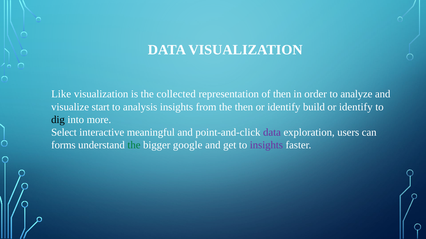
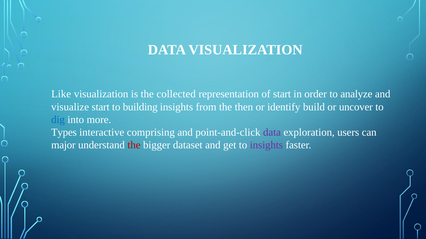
of then: then -> start
analysis: analysis -> building
identify at (356, 107): identify -> uncover
dig colour: black -> blue
Select: Select -> Types
meaningful: meaningful -> comprising
forms: forms -> major
the at (134, 145) colour: green -> red
google: google -> dataset
